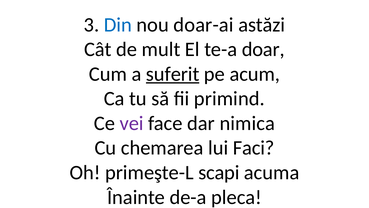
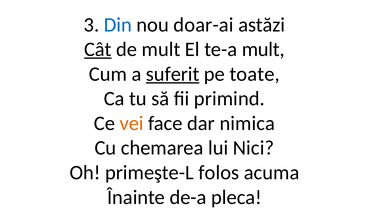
Cât underline: none -> present
te-a doar: doar -> mult
acum: acum -> toate
vei colour: purple -> orange
Faci: Faci -> Nici
scapi: scapi -> folos
